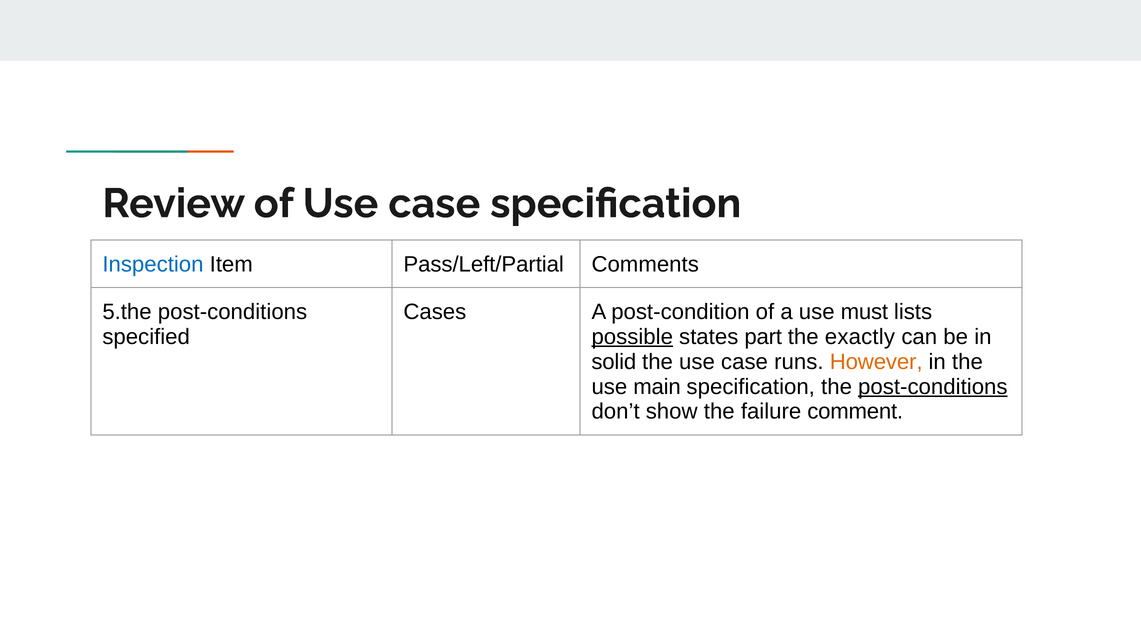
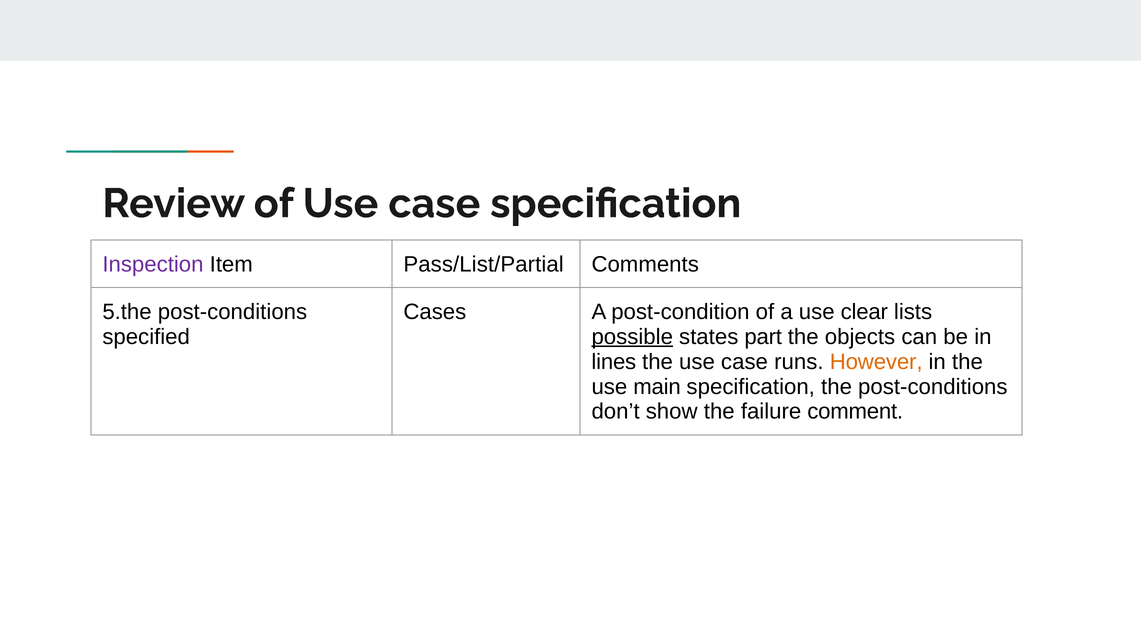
Inspection colour: blue -> purple
Pass/Left/Partial: Pass/Left/Partial -> Pass/List/Partial
must: must -> clear
exactly: exactly -> objects
solid: solid -> lines
post-conditions at (933, 387) underline: present -> none
